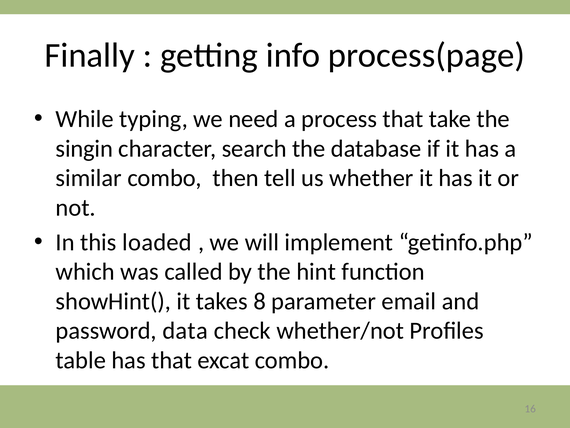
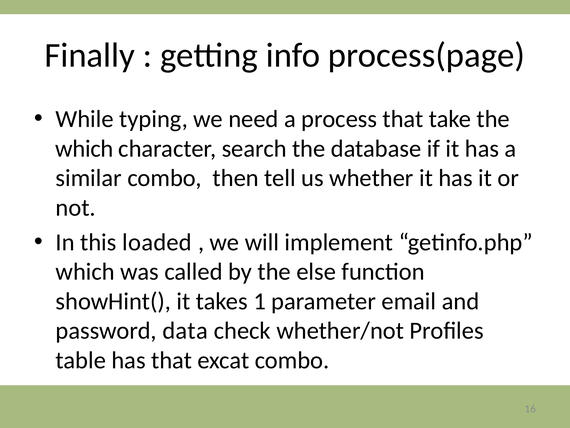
singin at (84, 149): singin -> which
hint: hint -> else
8: 8 -> 1
